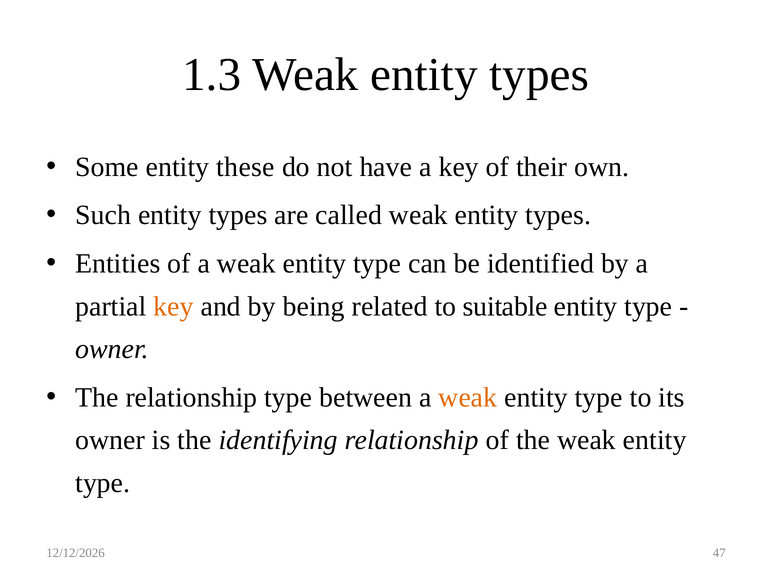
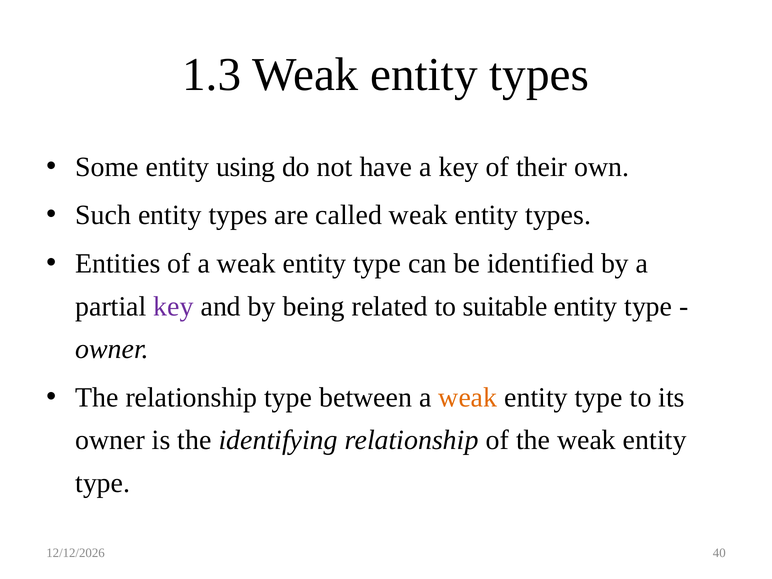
these: these -> using
key at (174, 306) colour: orange -> purple
47: 47 -> 40
